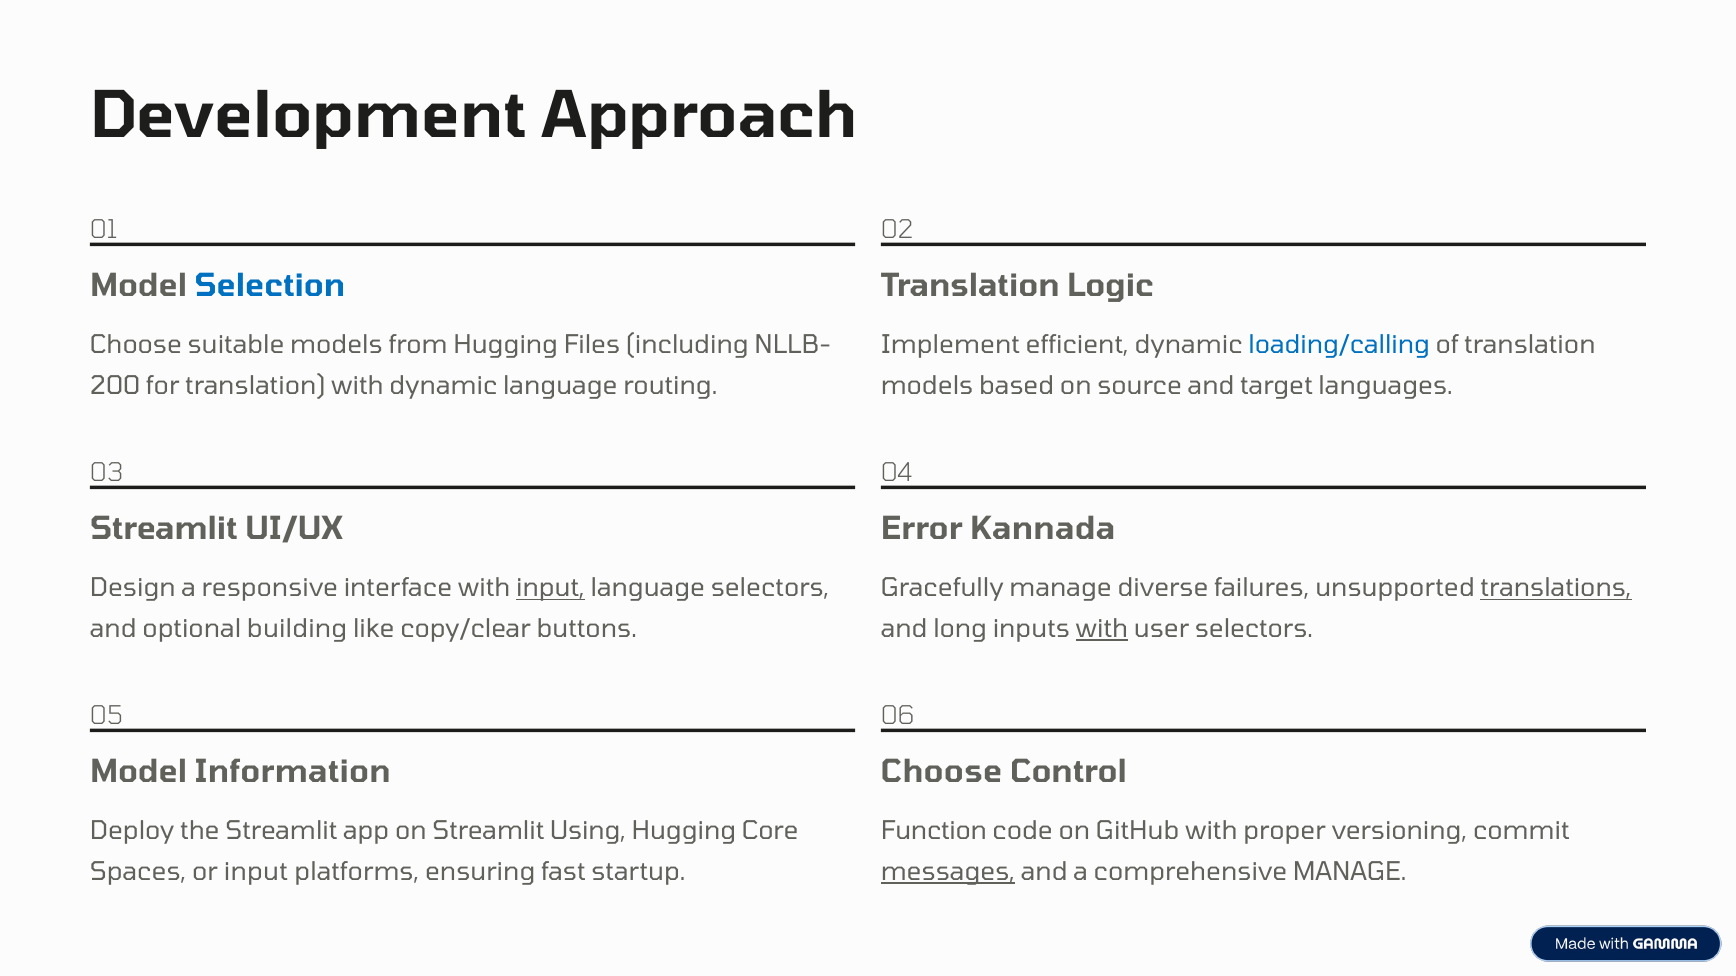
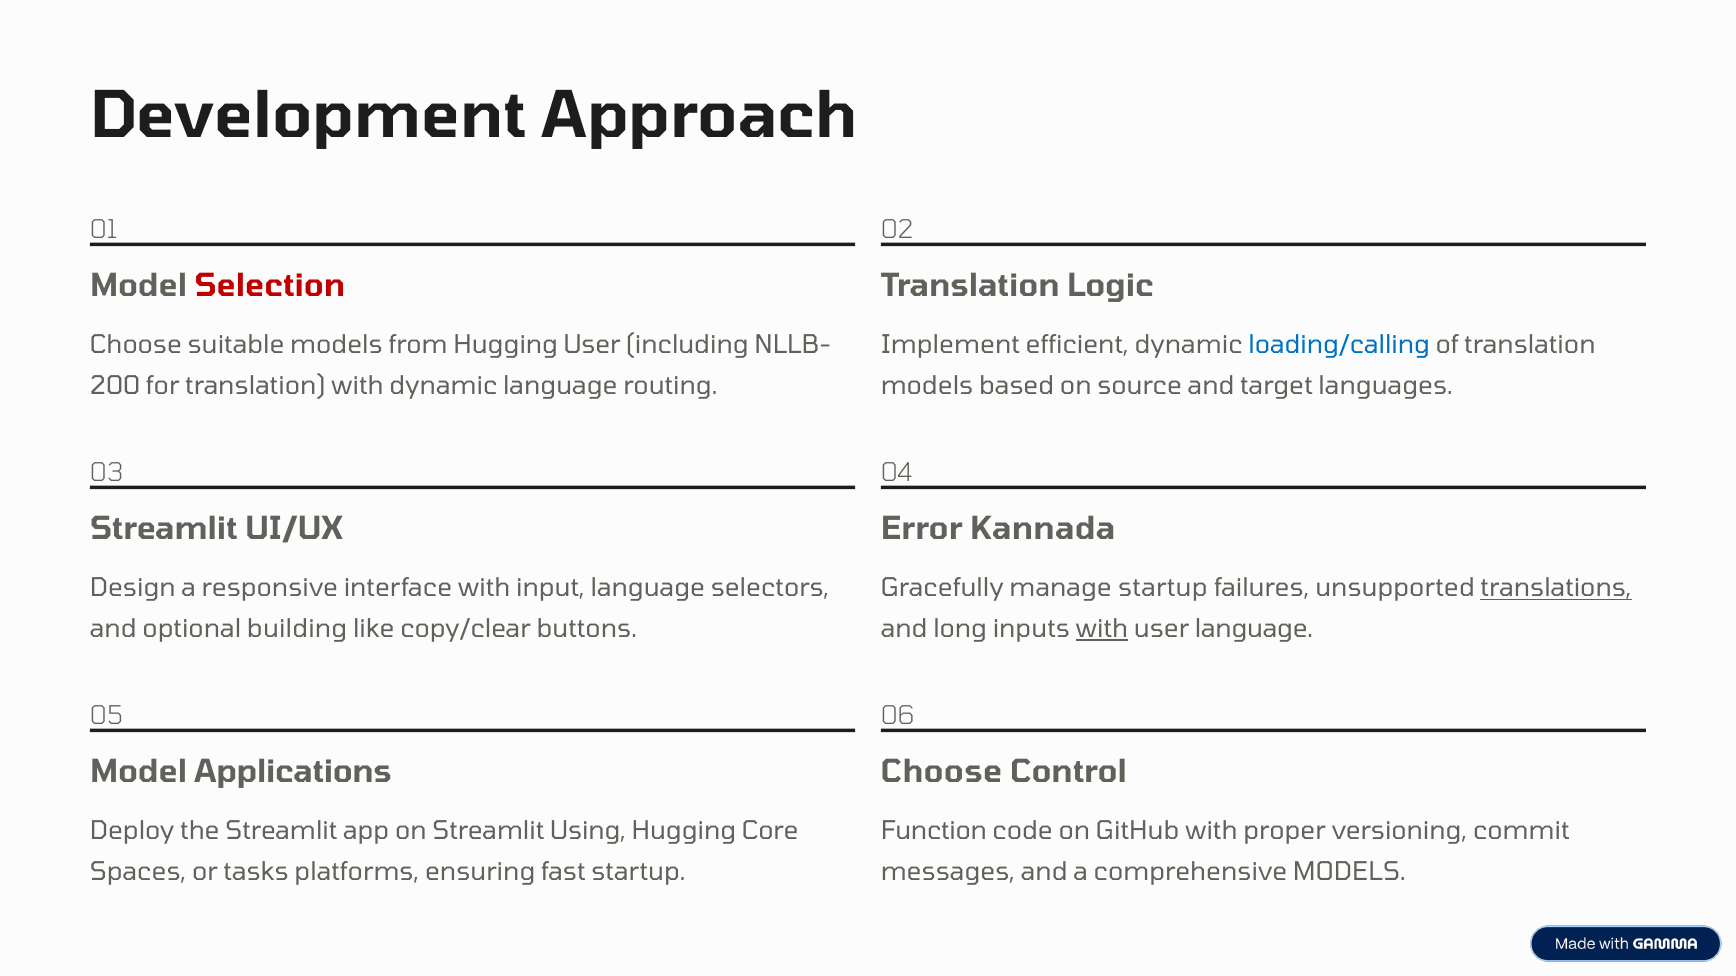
Selection colour: blue -> red
Hugging Files: Files -> User
input at (550, 589) underline: present -> none
manage diverse: diverse -> startup
user selectors: selectors -> language
Information: Information -> Applications
or input: input -> tasks
messages underline: present -> none
comprehensive MANAGE: MANAGE -> MODELS
